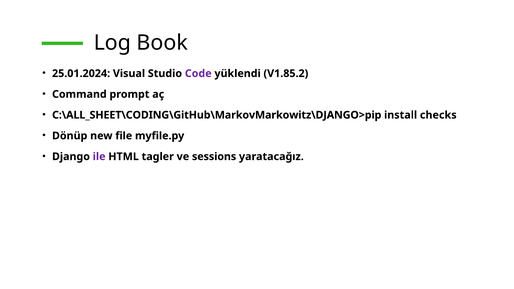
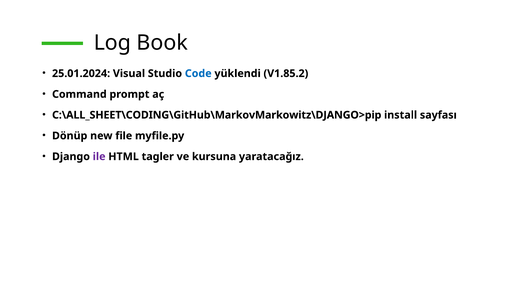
Code colour: purple -> blue
checks: checks -> sayfası
sessions: sessions -> kursuna
